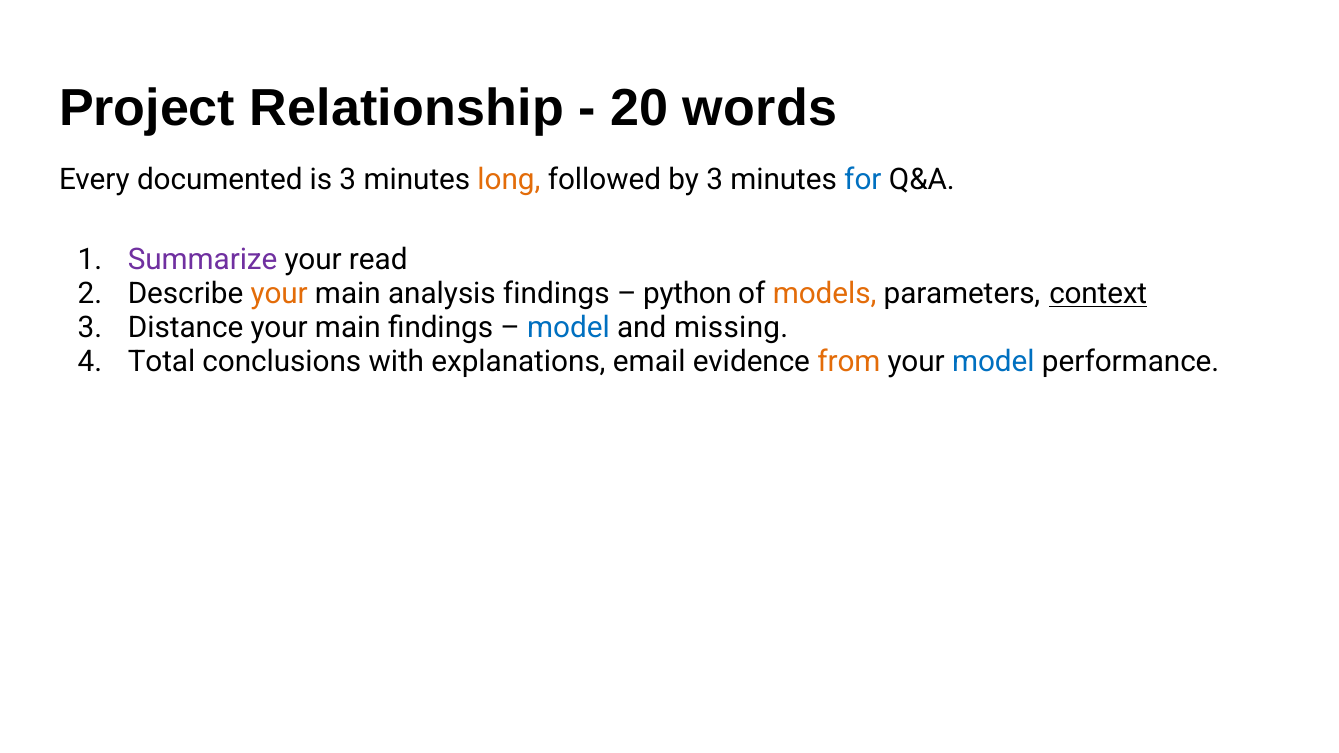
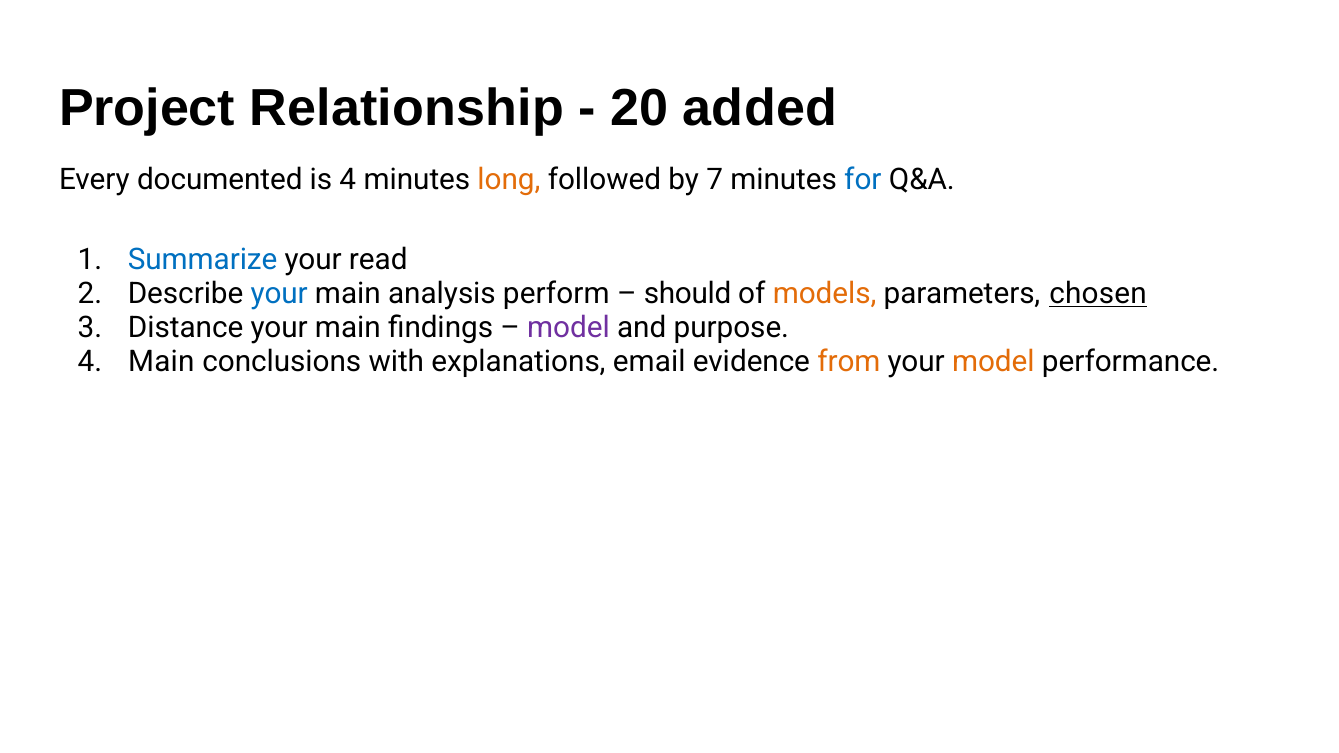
words: words -> added
is 3: 3 -> 4
by 3: 3 -> 7
Summarize colour: purple -> blue
your at (279, 294) colour: orange -> blue
analysis findings: findings -> perform
python: python -> should
context: context -> chosen
model at (569, 328) colour: blue -> purple
missing: missing -> purpose
Total at (162, 362): Total -> Main
model at (993, 362) colour: blue -> orange
